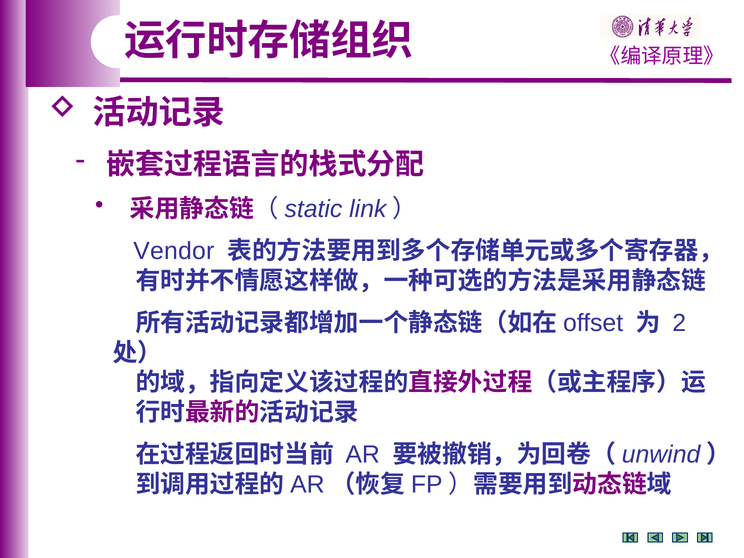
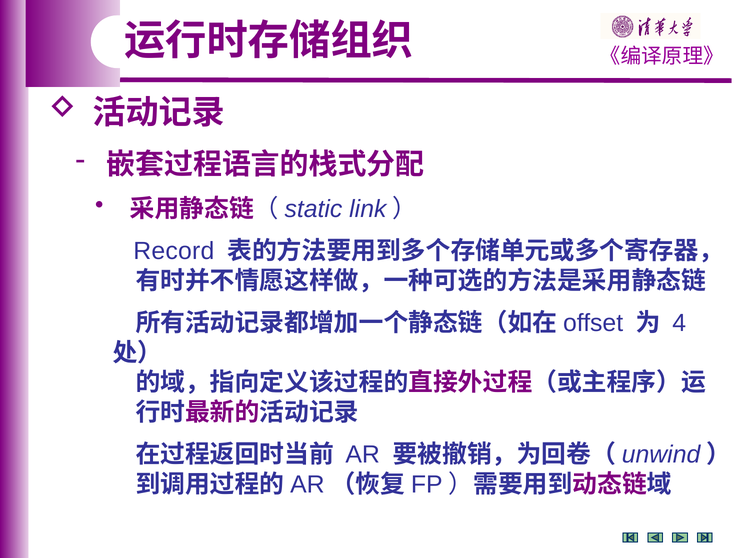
Vendor: Vendor -> Record
2: 2 -> 4
